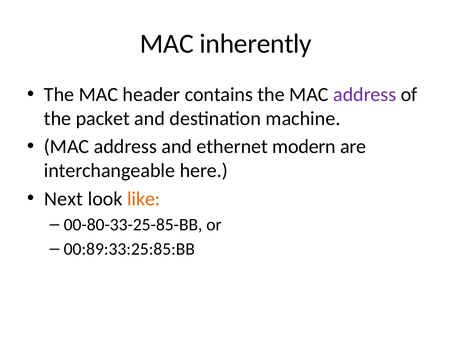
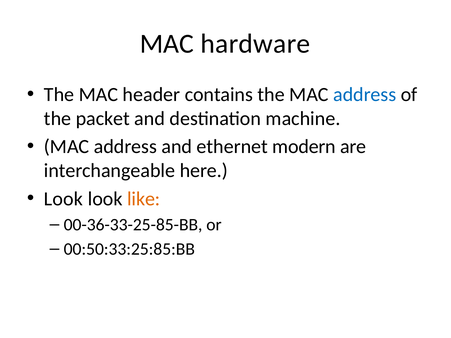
inherently: inherently -> hardware
address at (365, 95) colour: purple -> blue
Next at (63, 199): Next -> Look
00-80-33-25-85-BB: 00-80-33-25-85-BB -> 00-36-33-25-85-BB
00:89:33:25:85:BB: 00:89:33:25:85:BB -> 00:50:33:25:85:BB
